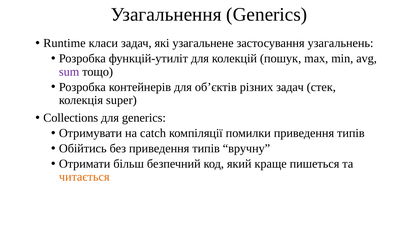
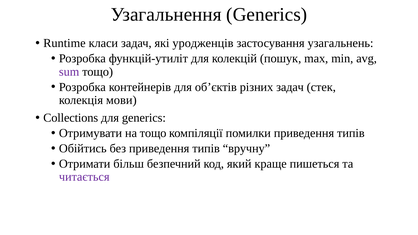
узагальнене: узагальнене -> уродженців
super: super -> мови
на catch: catch -> тощо
читається colour: orange -> purple
